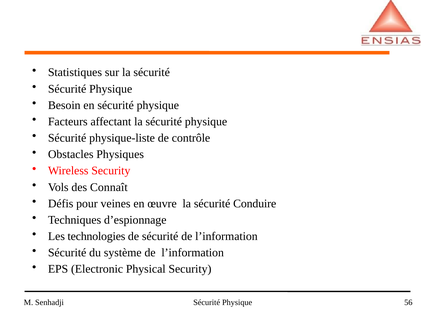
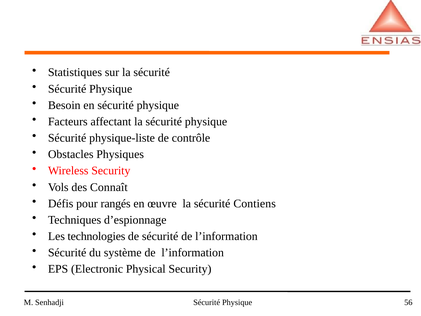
veines: veines -> rangés
Conduire: Conduire -> Contiens
